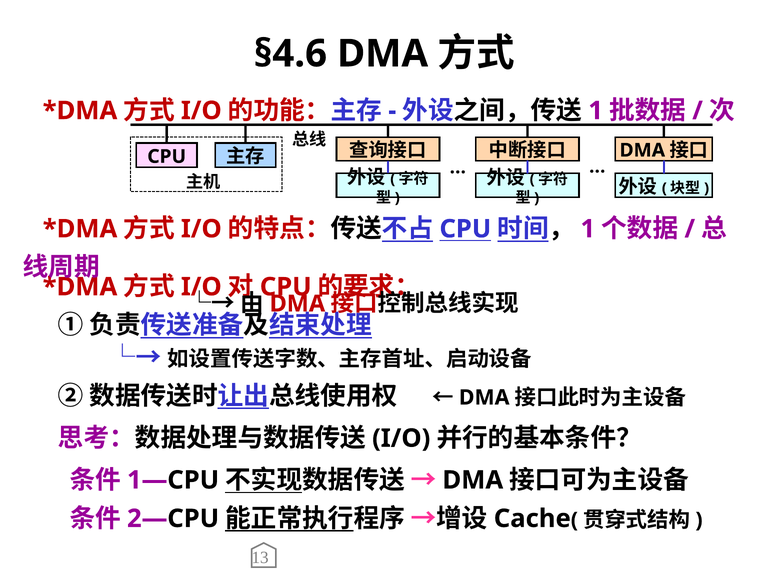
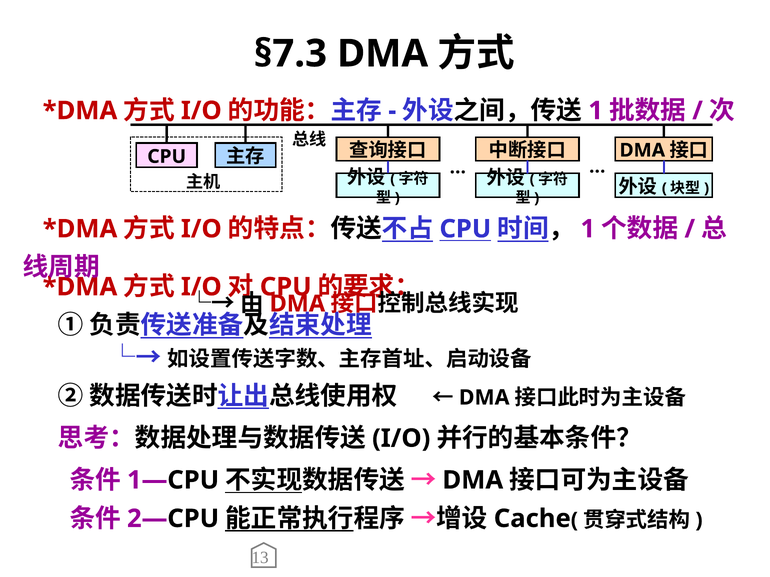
§4.6: §4.6 -> §7.3
